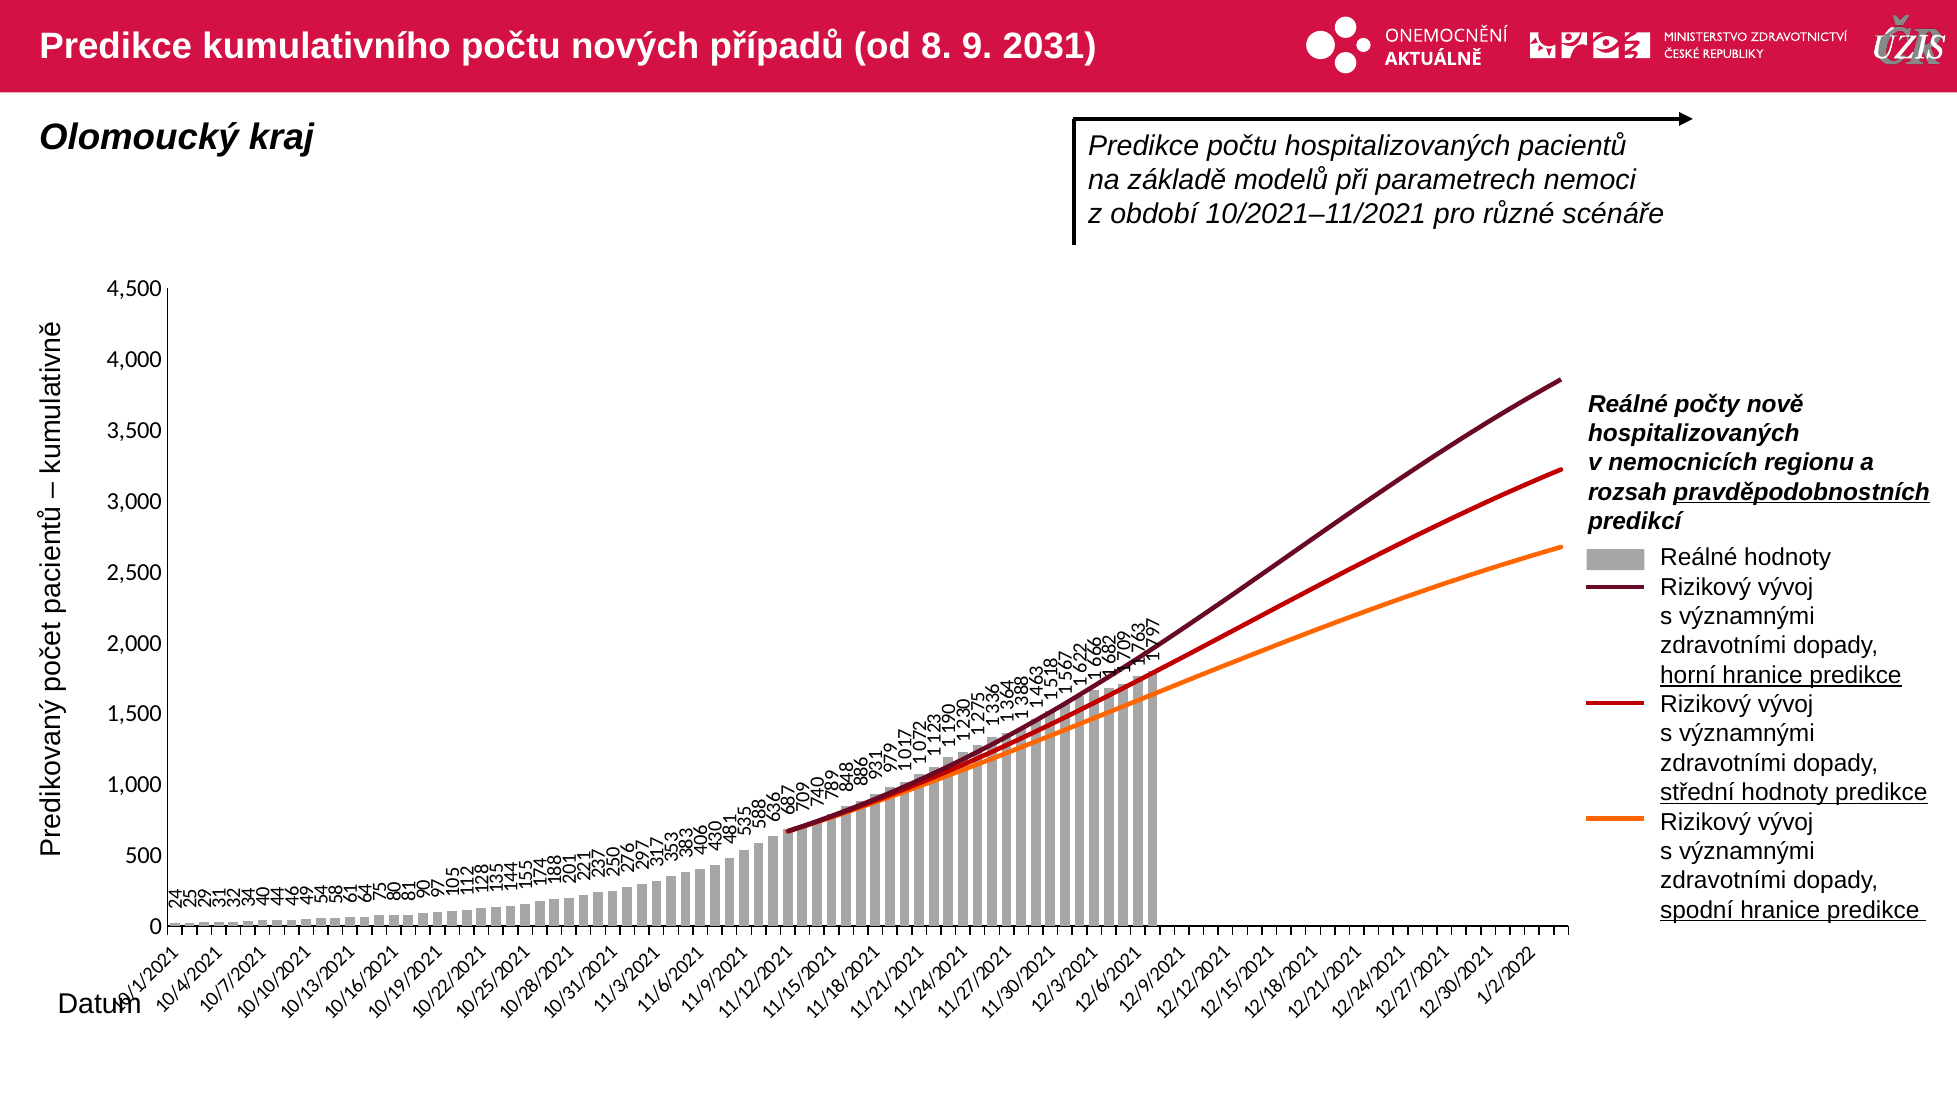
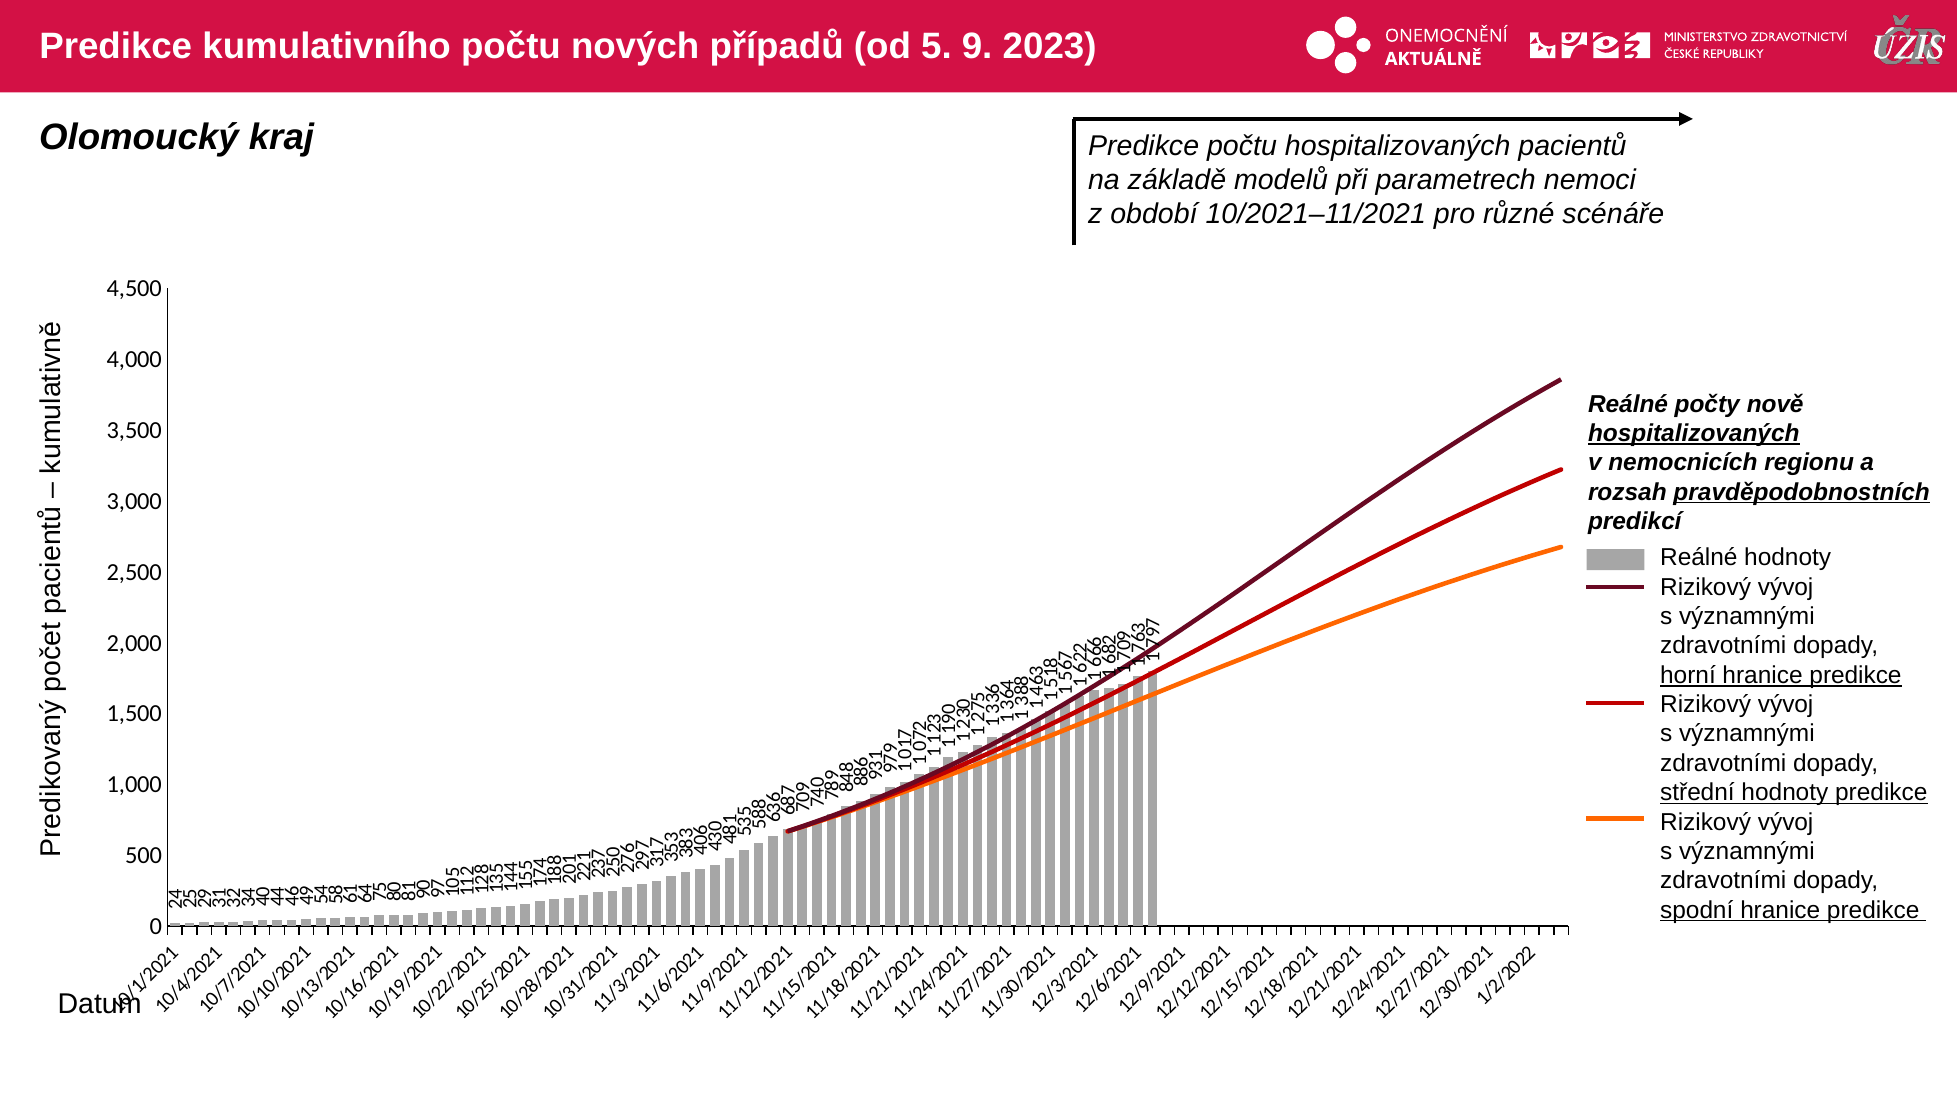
od 8: 8 -> 5
2031: 2031 -> 2023
hospitalizovaných at (1694, 433) underline: none -> present
